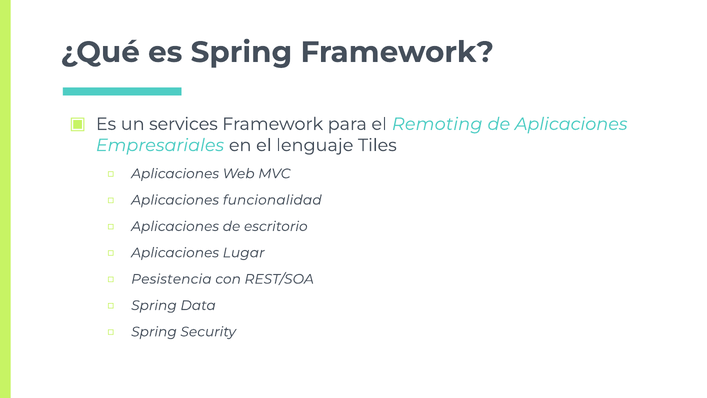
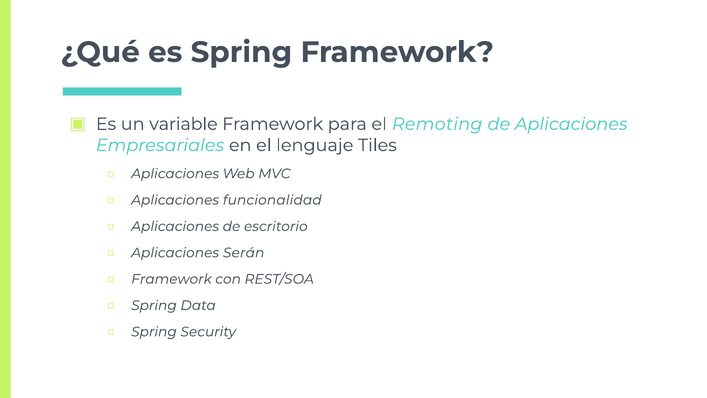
services: services -> variable
Lugar: Lugar -> Serán
Pesistencia at (171, 279): Pesistencia -> Framework
